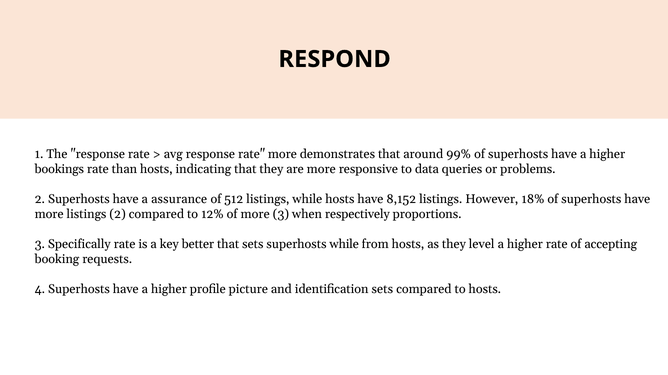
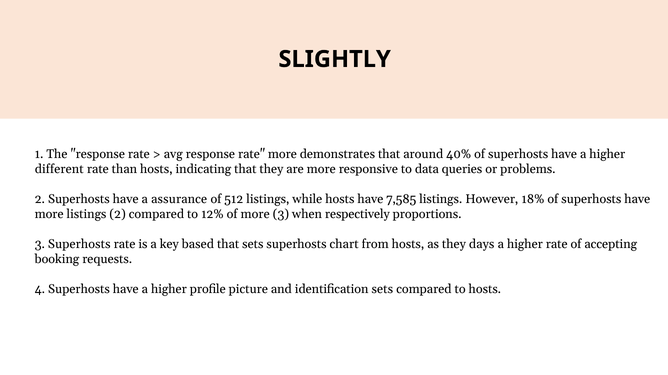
RESPOND: RESPOND -> SLIGHTLY
99%: 99% -> 40%
bookings: bookings -> different
8,152: 8,152 -> 7,585
3 Specifically: Specifically -> Superhosts
better: better -> based
superhosts while: while -> chart
level: level -> days
